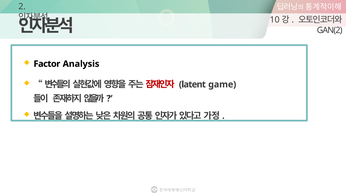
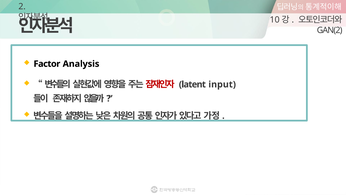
game: game -> input
